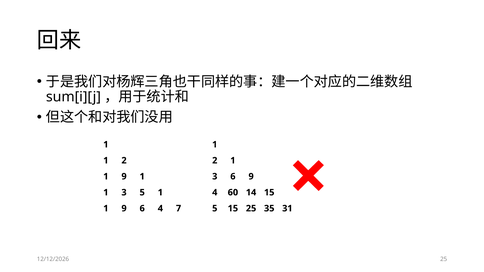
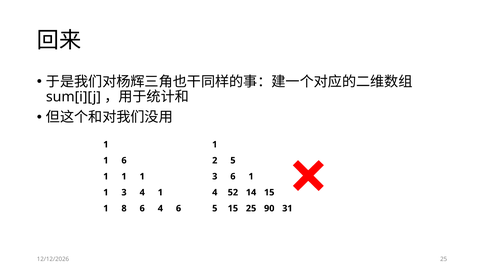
2 at (124, 161): 2 -> 6
1 at (233, 161): 1 -> 5
9 at (124, 177): 9 -> 1
3 6 9: 9 -> 1
3 5: 5 -> 4
60: 60 -> 52
9 at (124, 209): 9 -> 8
4 7: 7 -> 6
35: 35 -> 90
